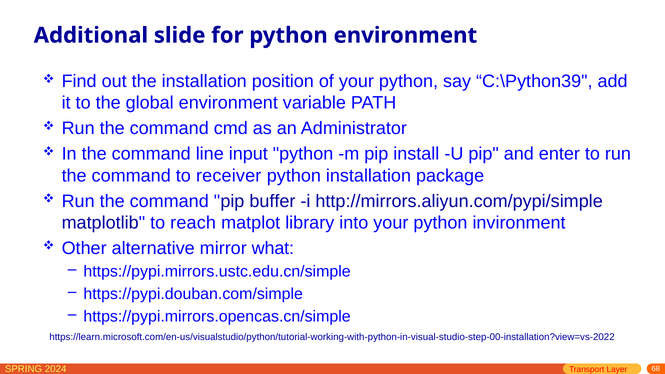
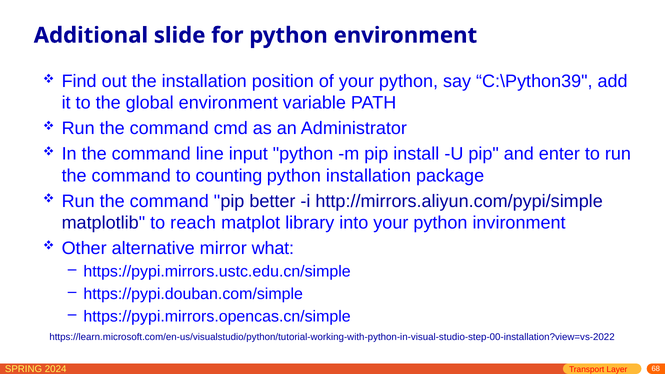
receiver: receiver -> counting
buffer: buffer -> better
